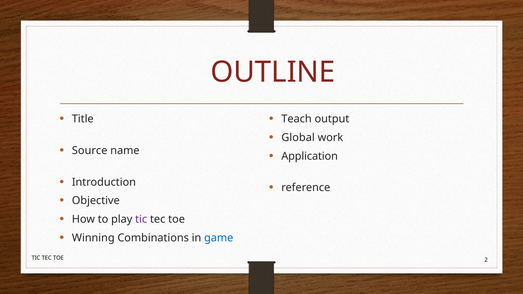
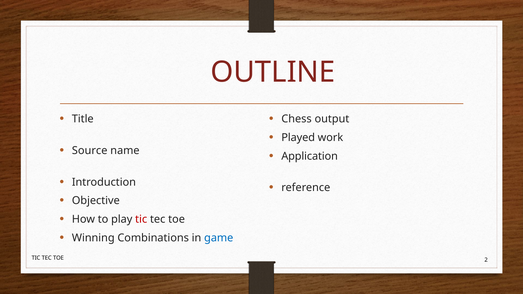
Teach: Teach -> Chess
Global: Global -> Played
tic at (141, 219) colour: purple -> red
